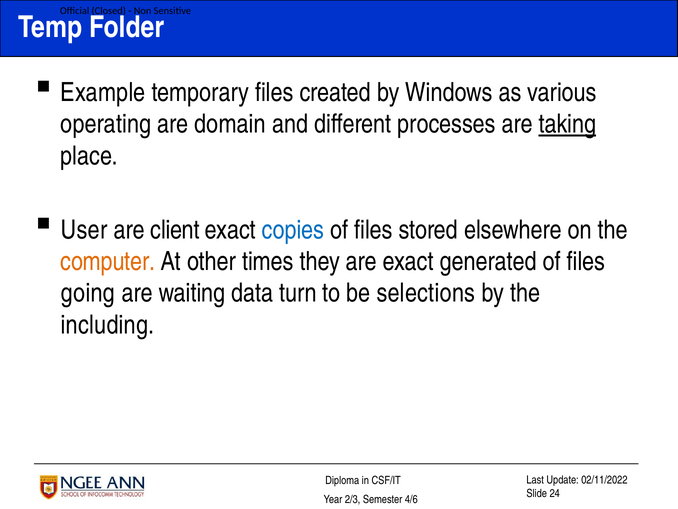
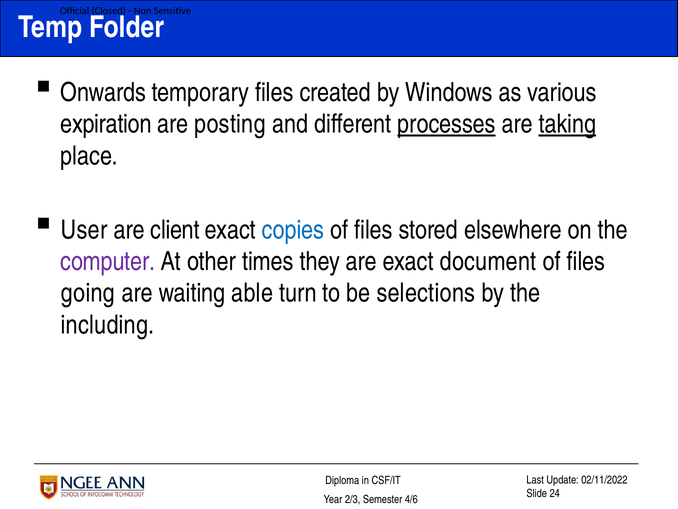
Example: Example -> Onwards
operating: operating -> expiration
domain: domain -> posting
processes underline: none -> present
computer colour: orange -> purple
generated: generated -> document
data: data -> able
